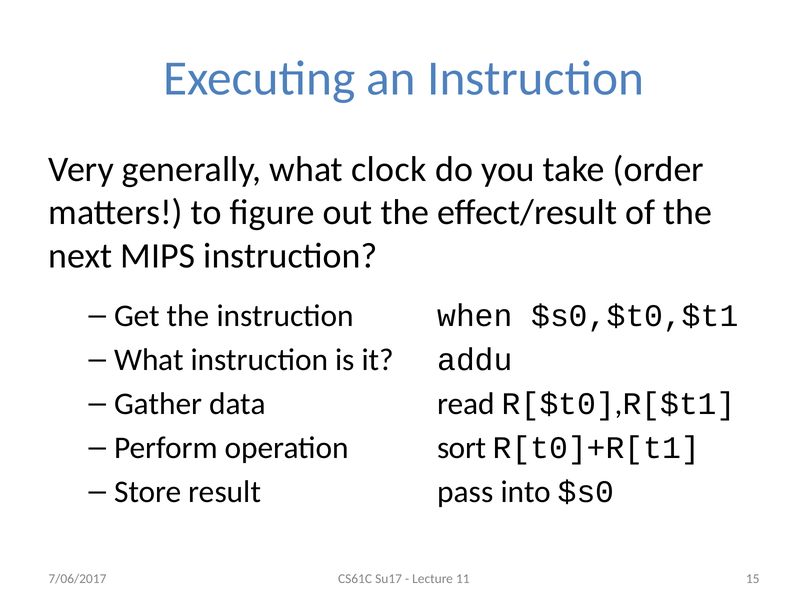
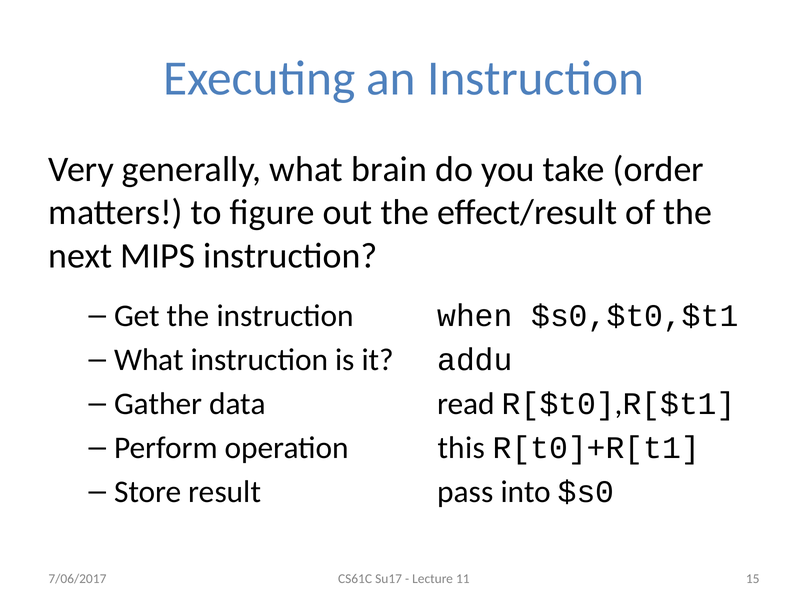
clock: clock -> brain
sort: sort -> this
